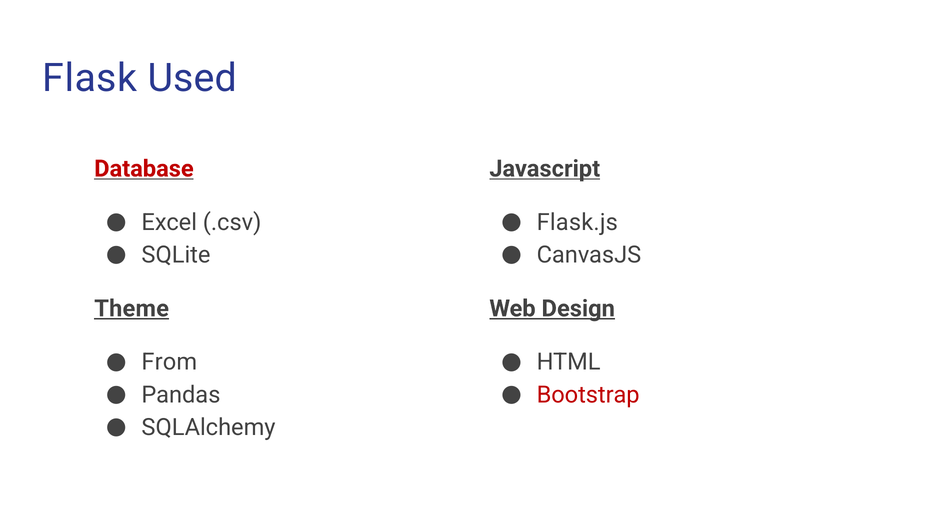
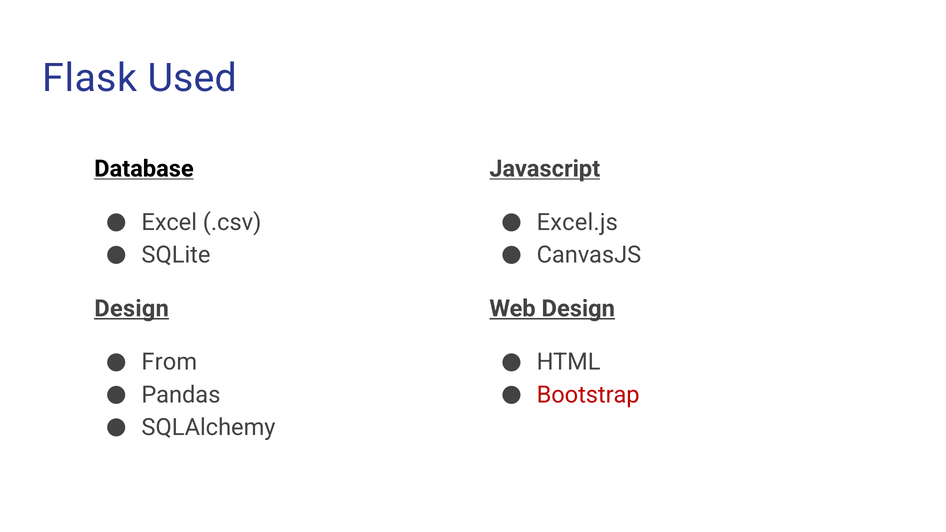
Database colour: red -> black
Flask.js: Flask.js -> Excel.js
Theme at (132, 309): Theme -> Design
